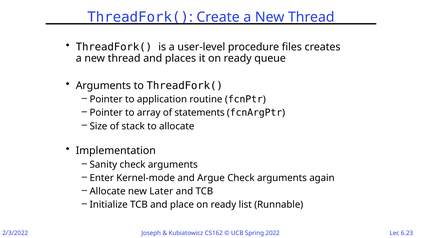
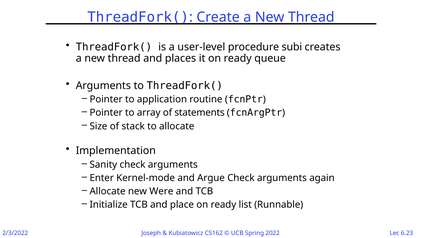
files: files -> subi
Later: Later -> Were
